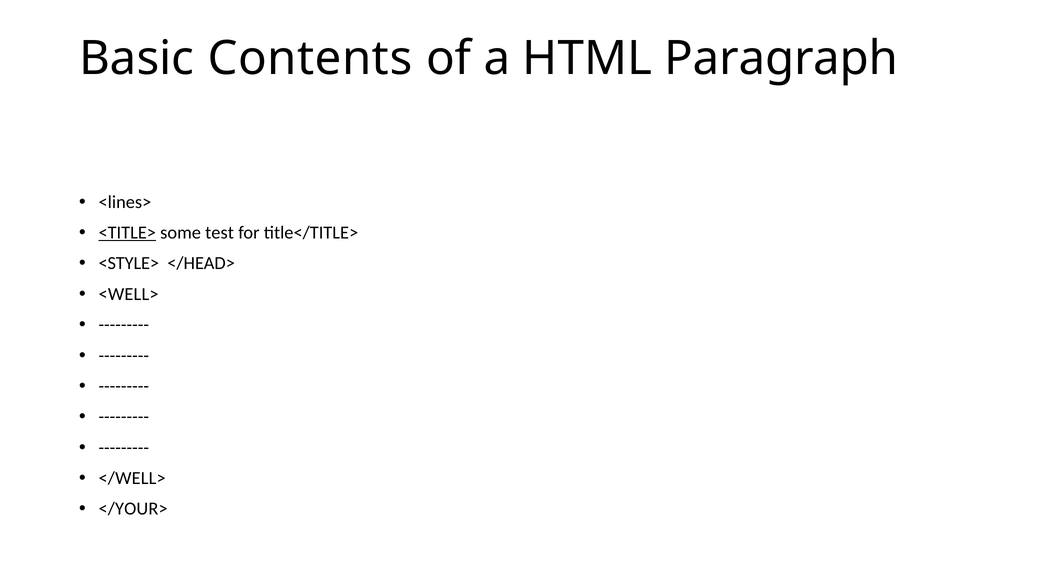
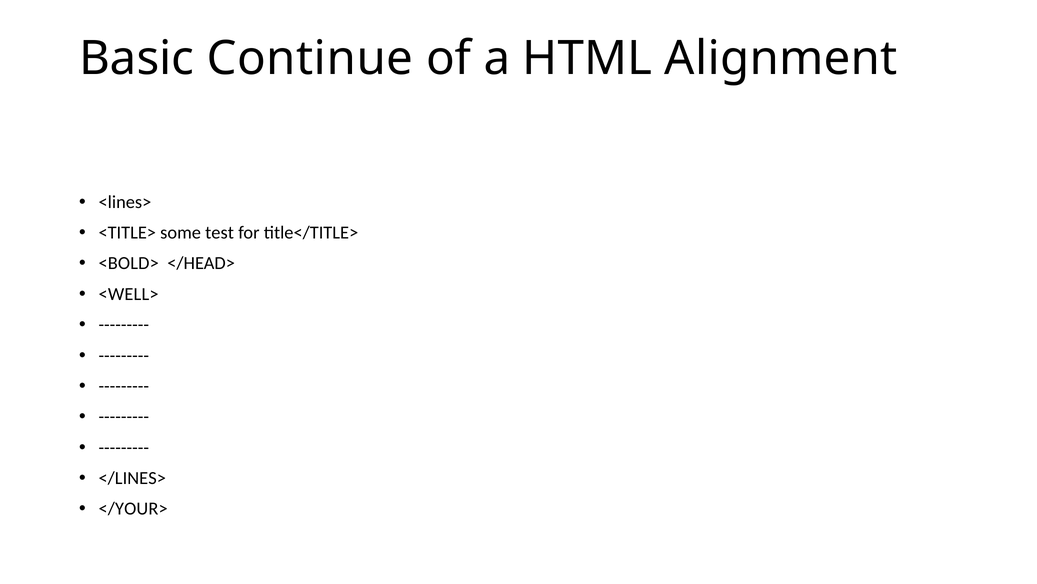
Contents: Contents -> Continue
Paragraph: Paragraph -> Alignment
<TITLE> underline: present -> none
<STYLE>: <STYLE> -> <BOLD>
</WELL>: </WELL> -> </LINES>
